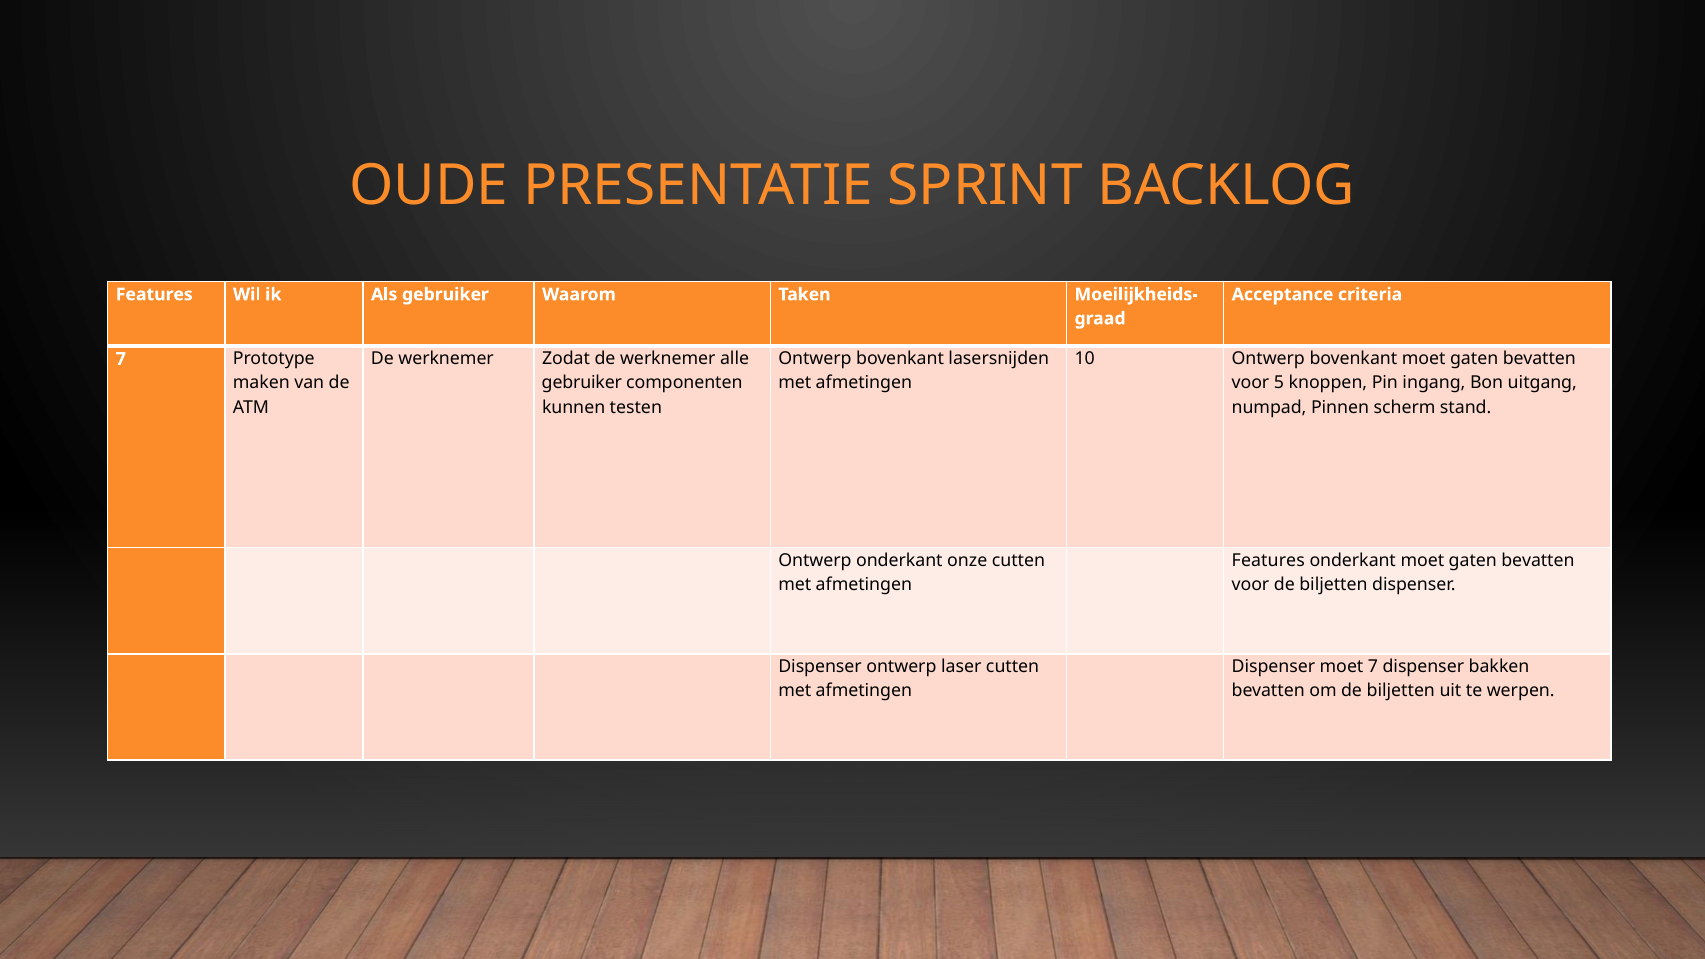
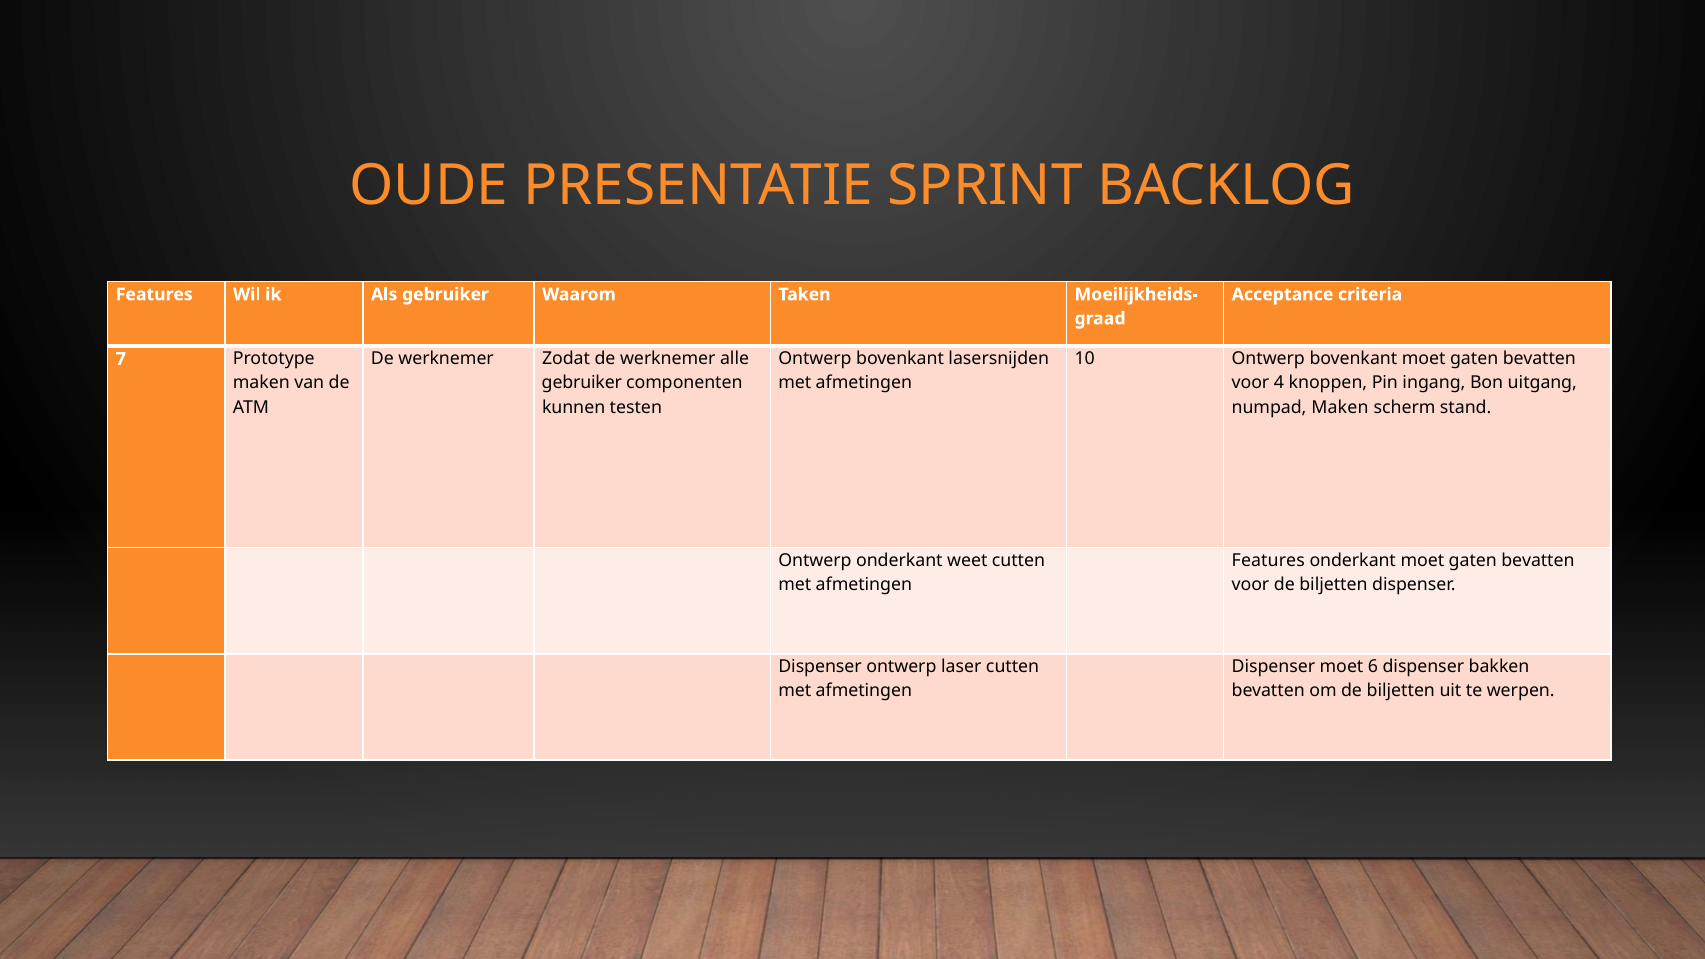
5: 5 -> 4
numpad Pinnen: Pinnen -> Maken
onze: onze -> weet
moet 7: 7 -> 6
